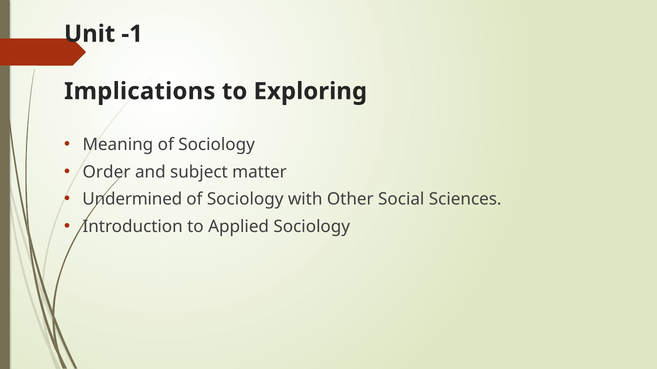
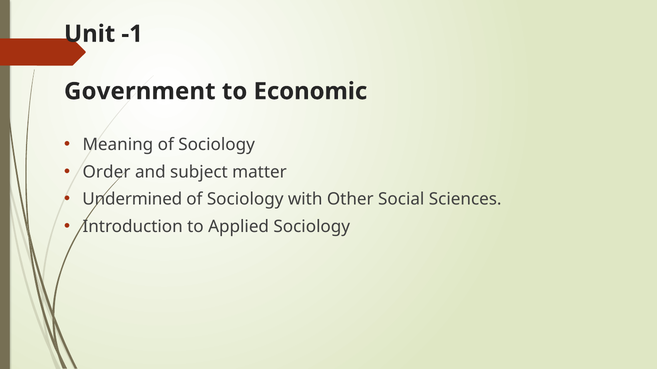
Implications: Implications -> Government
Exploring: Exploring -> Economic
